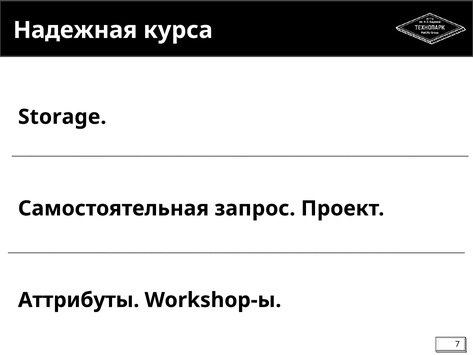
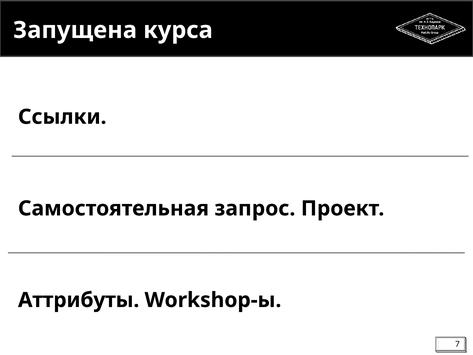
Надежная: Надежная -> Запущена
Storage: Storage -> Ссылки
